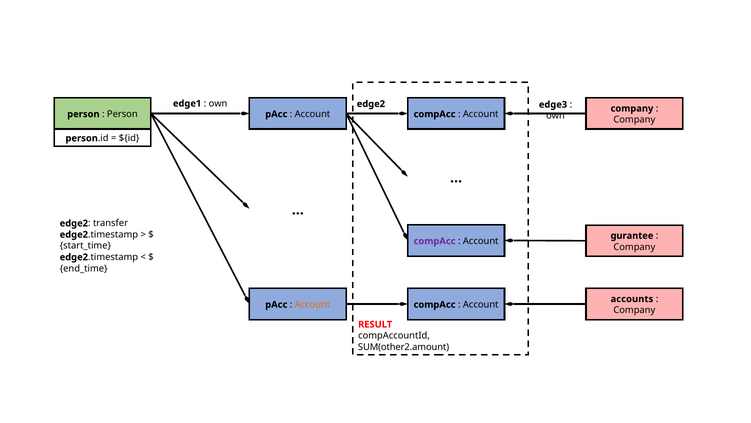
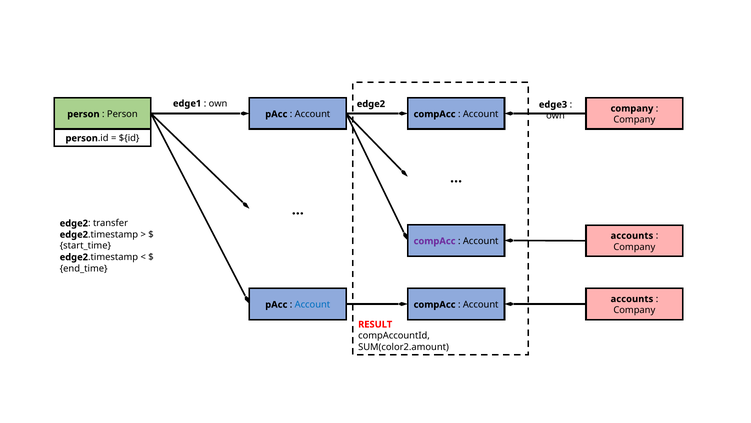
gurantee at (632, 235): gurantee -> accounts
Account at (312, 304) colour: orange -> blue
SUM(other2.amount: SUM(other2.amount -> SUM(color2.amount
